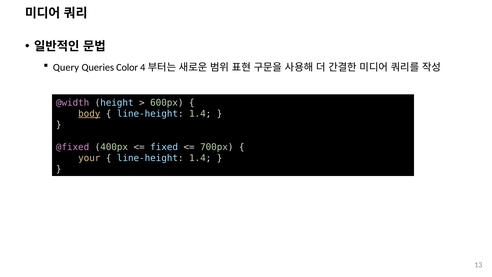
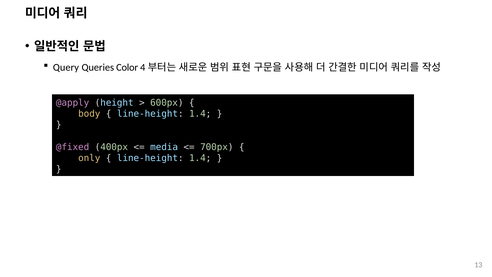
@width: @width -> @apply
body underline: present -> none
fixed: fixed -> media
your: your -> only
